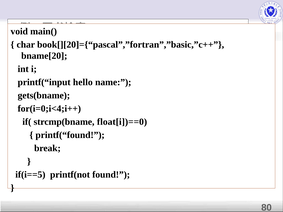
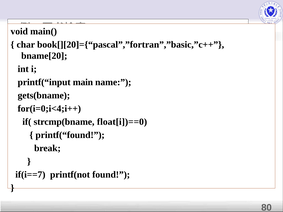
hello: hello -> main
if(i==5: if(i==5 -> if(i==7
